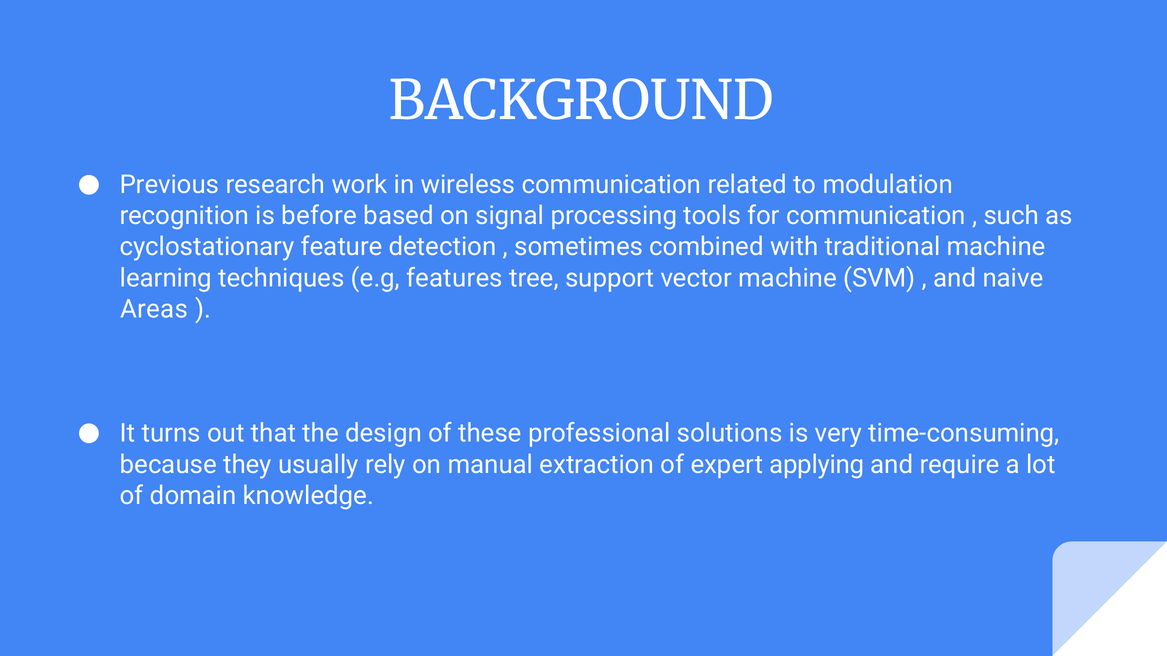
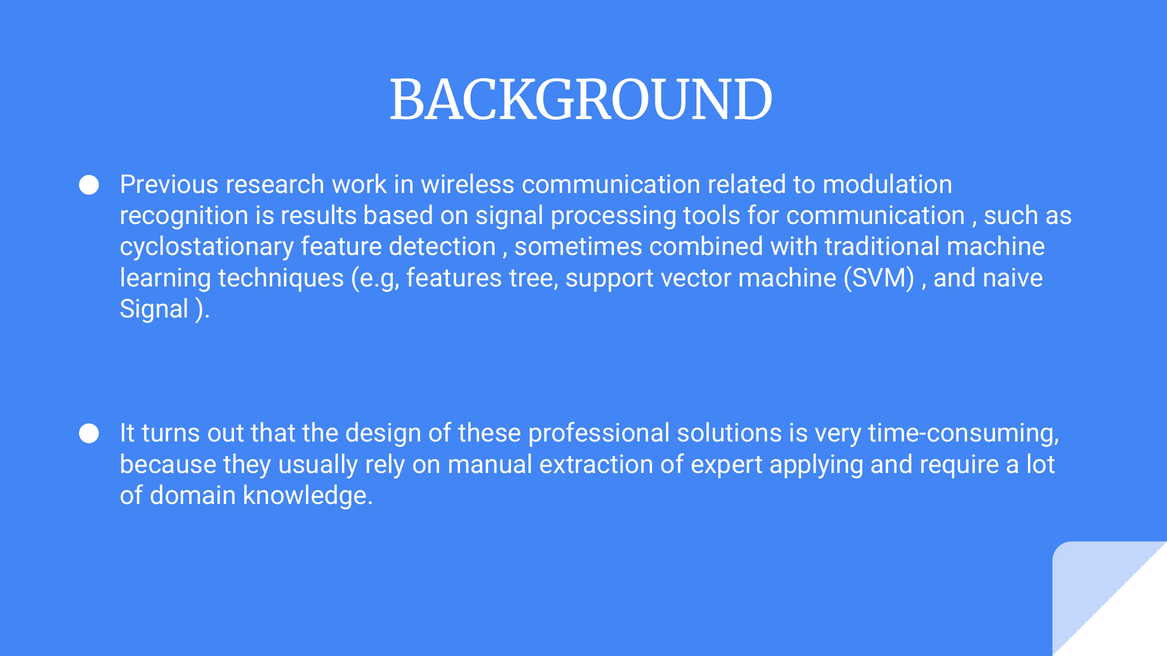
before: before -> results
Areas at (154, 309): Areas -> Signal
